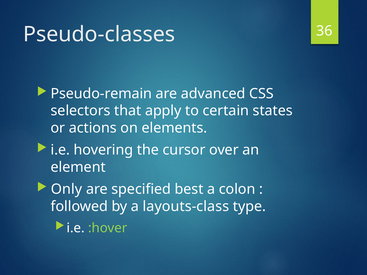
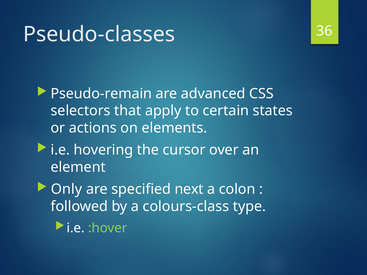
best: best -> next
layouts-class: layouts-class -> colours-class
